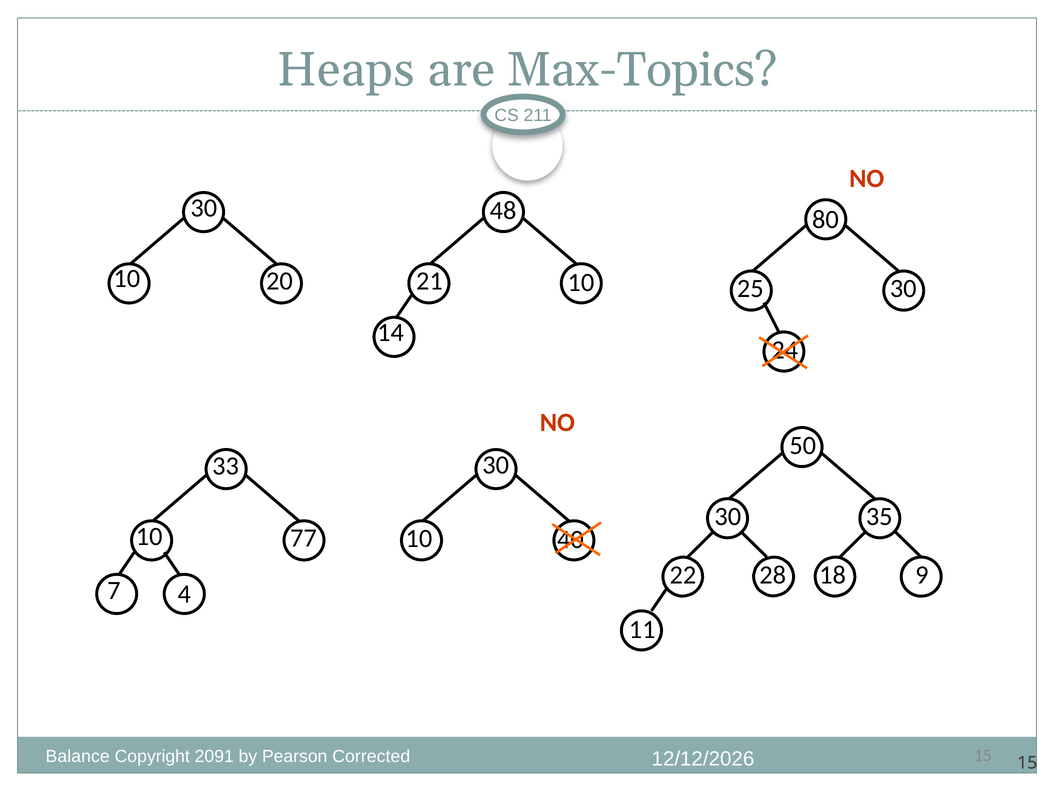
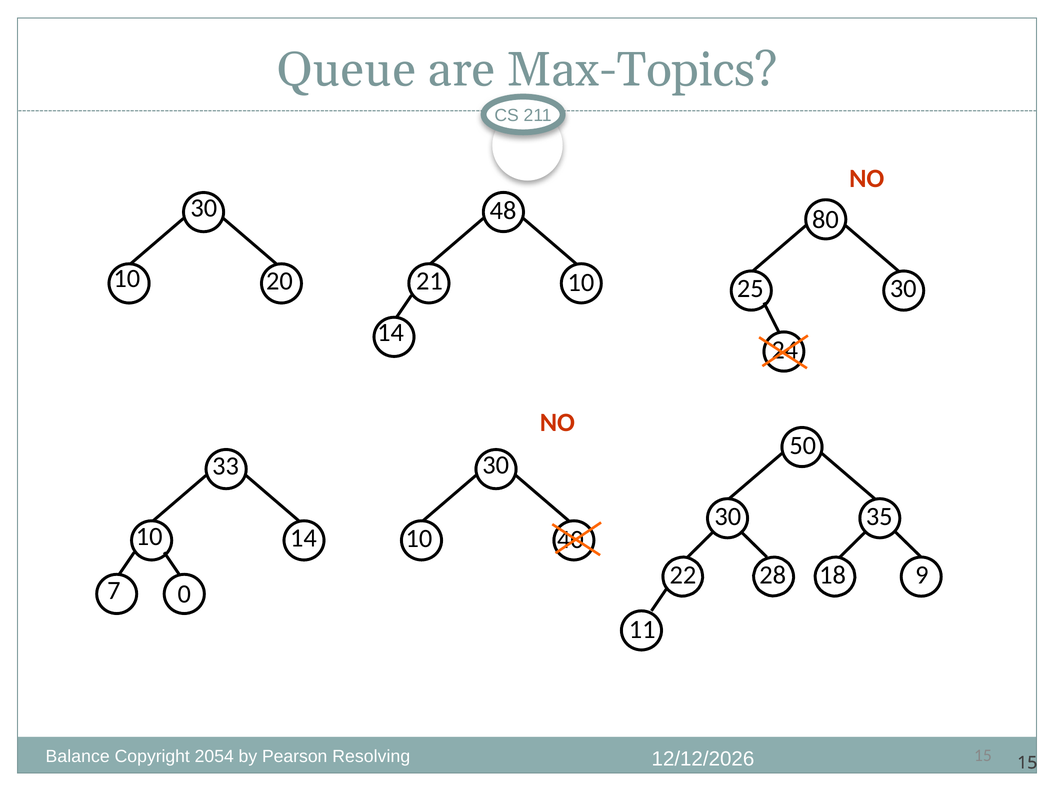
Heaps: Heaps -> Queue
10 77: 77 -> 14
4: 4 -> 0
2091: 2091 -> 2054
Corrected: Corrected -> Resolving
